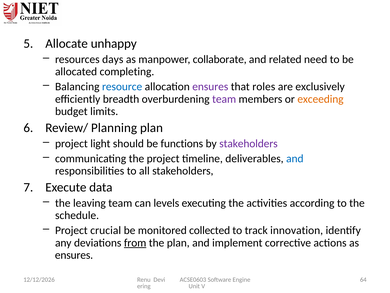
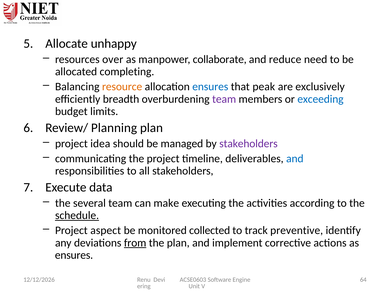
days: days -> over
related: related -> reduce
resource colour: blue -> orange
ensures at (210, 87) colour: purple -> blue
roles: roles -> peak
exceeding colour: orange -> blue
light: light -> idea
functions: functions -> managed
leaving: leaving -> several
levels: levels -> make
schedule underline: none -> present
crucial: crucial -> aspect
innovation: innovation -> preventive
